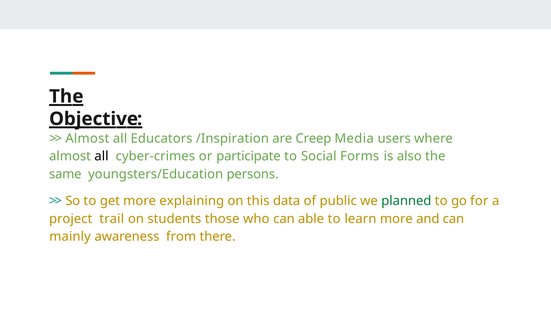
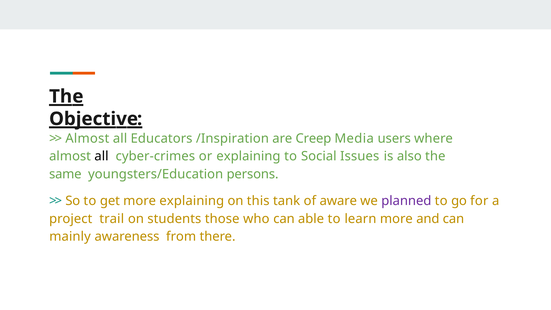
or participate: participate -> explaining
Forms: Forms -> Issues
data: data -> tank
public: public -> aware
planned colour: green -> purple
